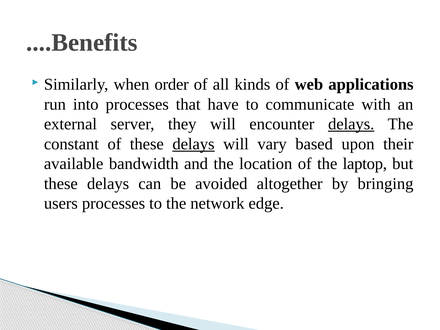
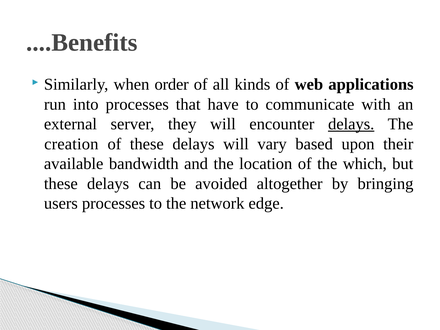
constant: constant -> creation
delays at (193, 144) underline: present -> none
laptop: laptop -> which
